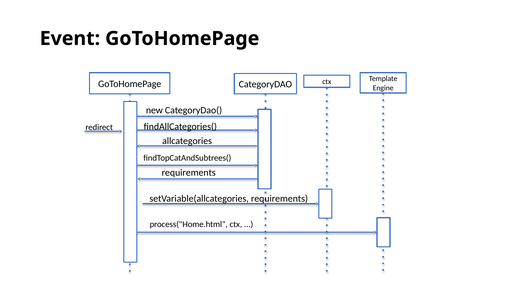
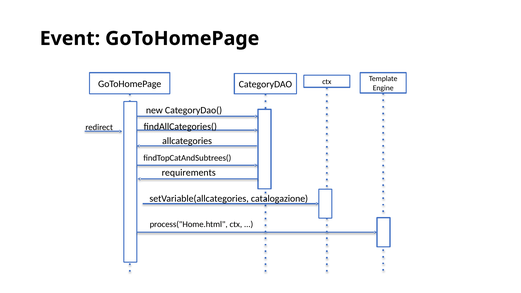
setVariable(allcategories requirements: requirements -> catalogazione
